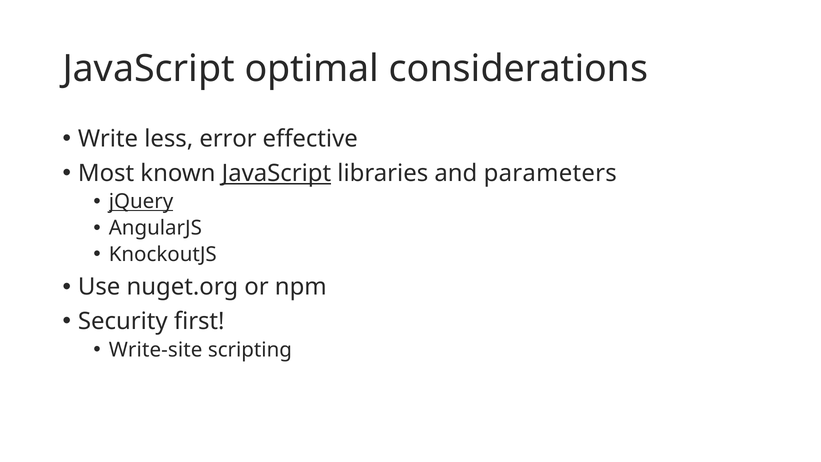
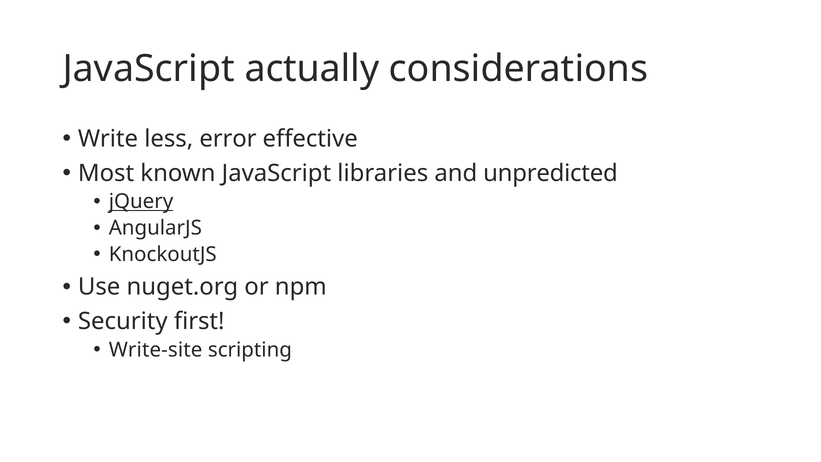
optimal: optimal -> actually
JavaScript at (276, 173) underline: present -> none
parameters: parameters -> unpredicted
